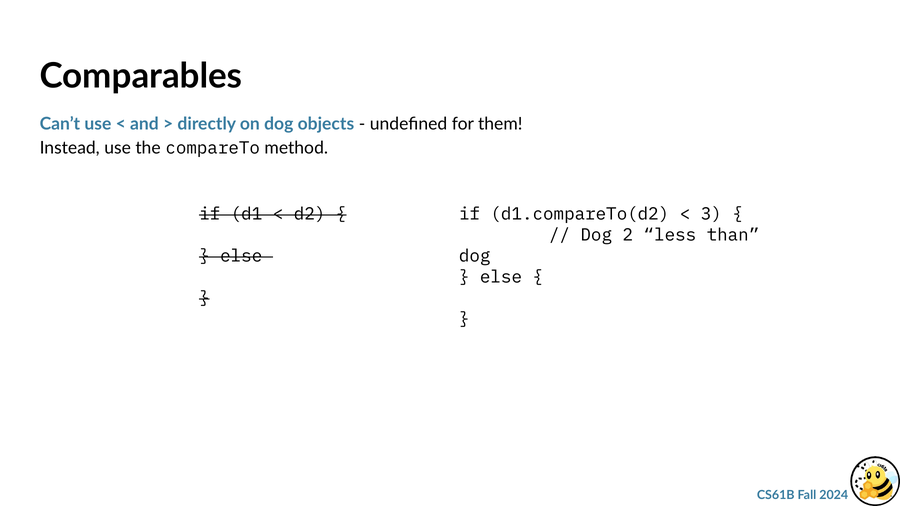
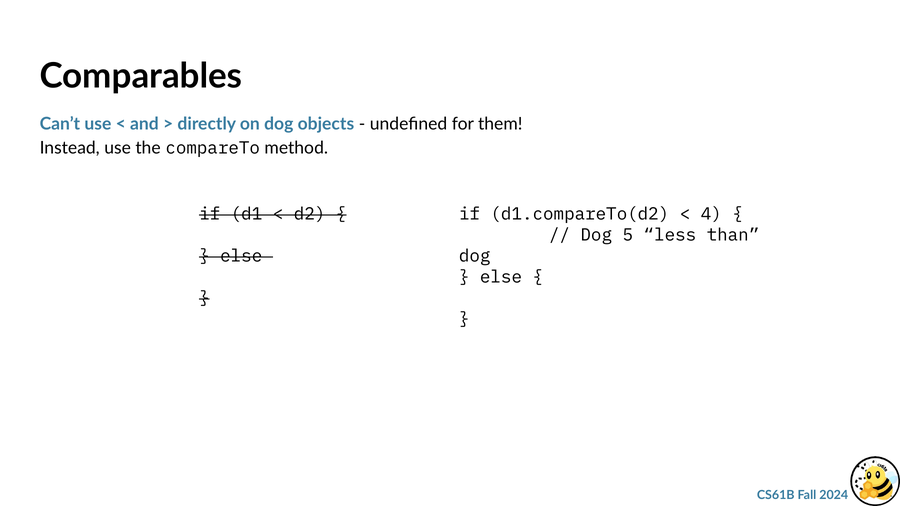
3: 3 -> 4
2: 2 -> 5
